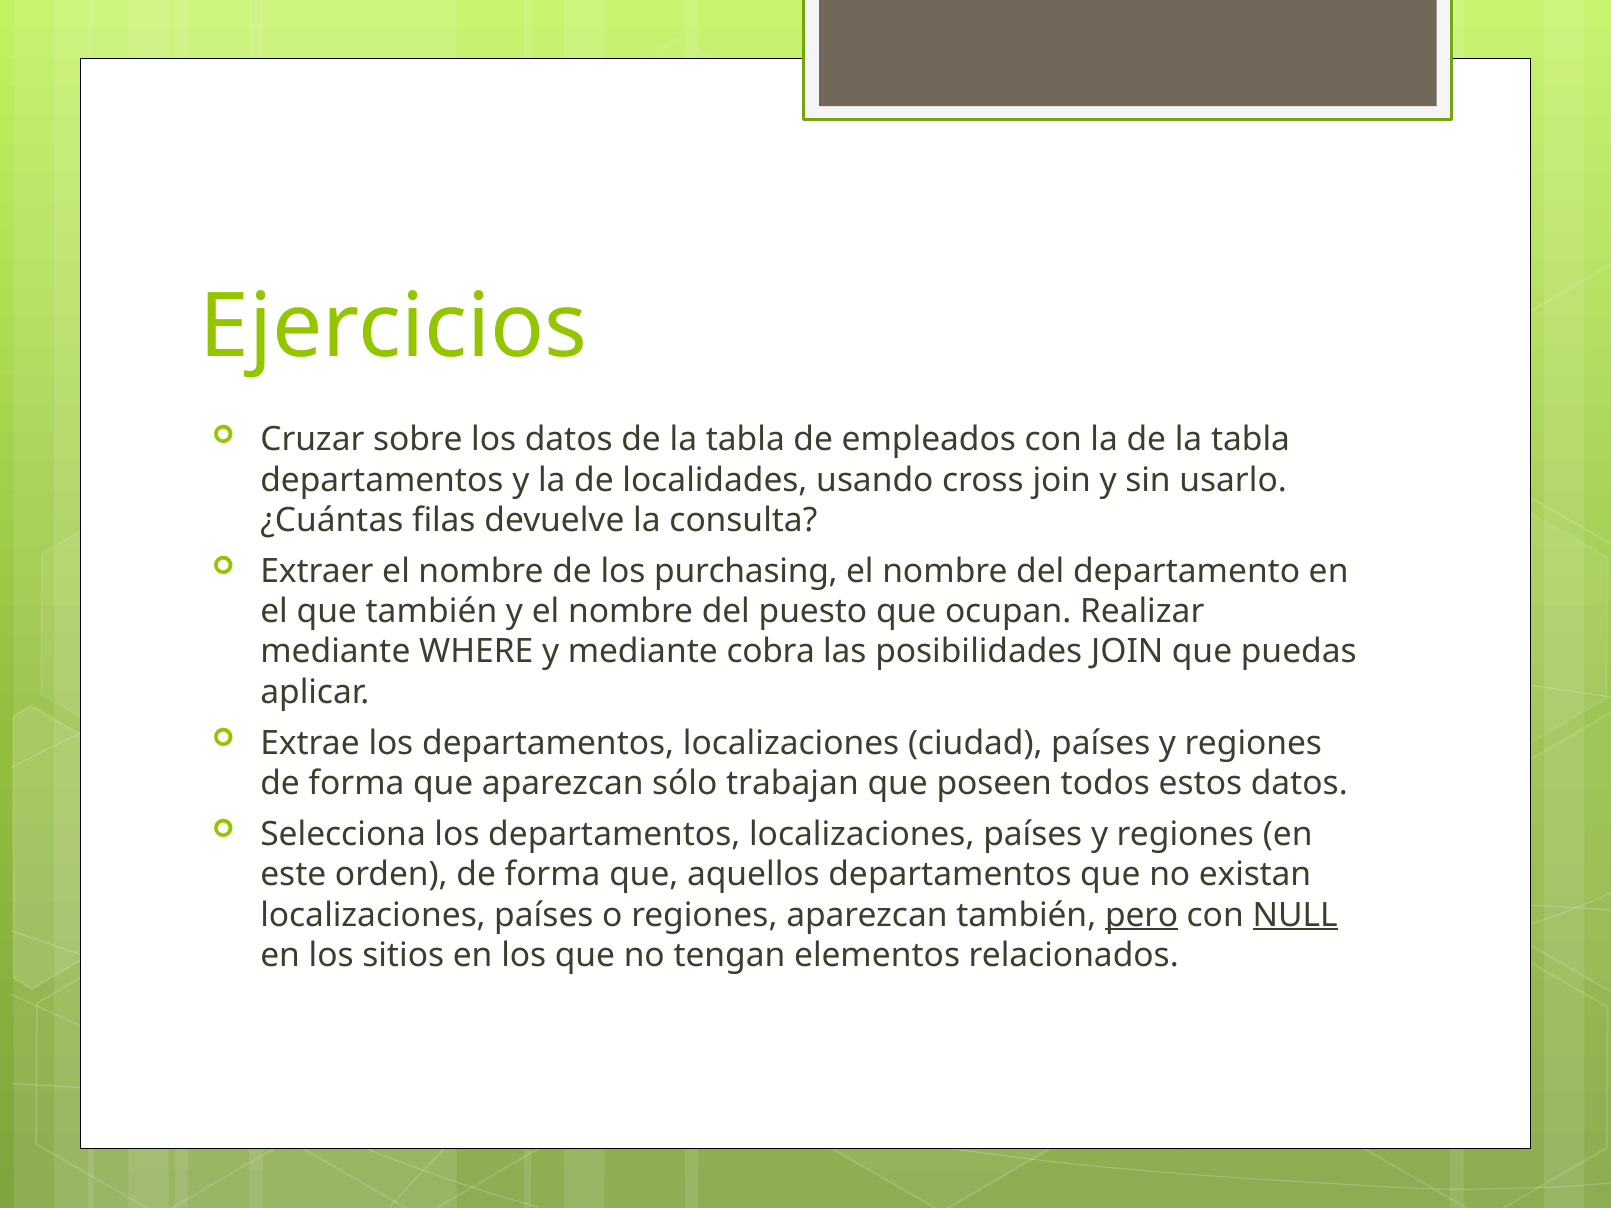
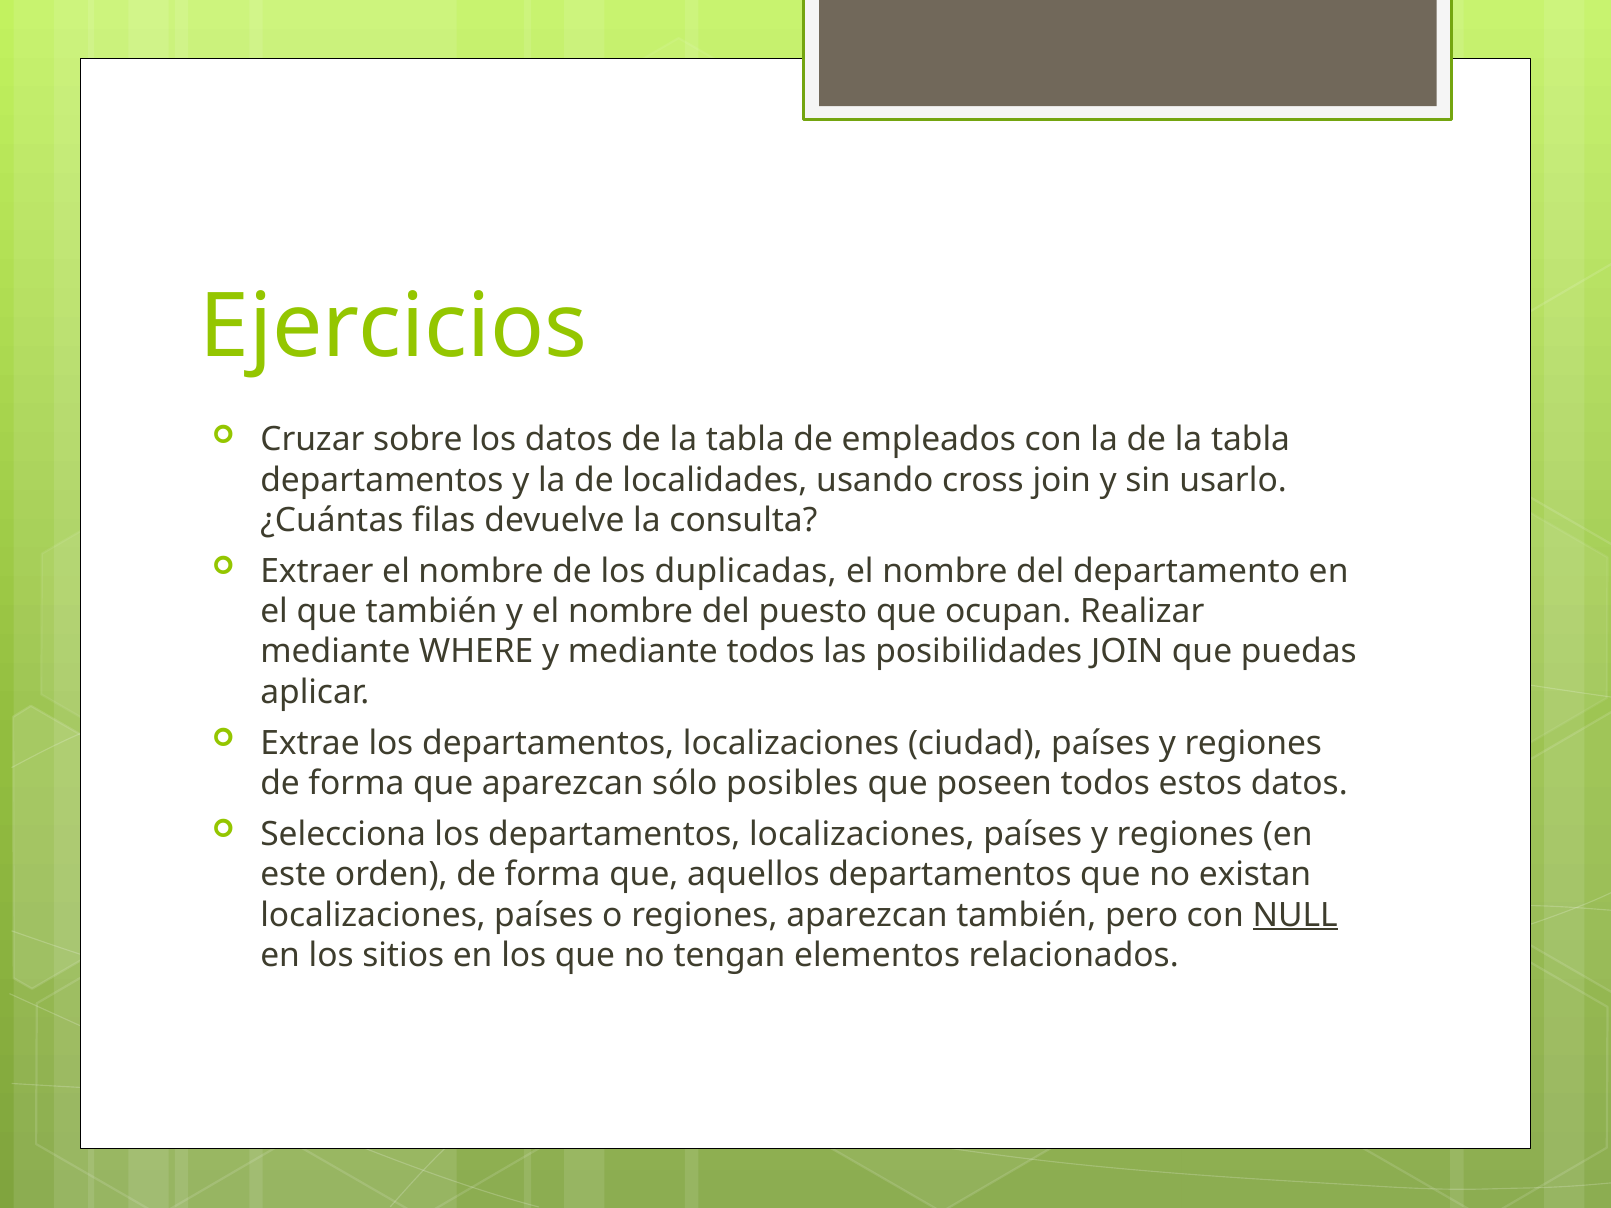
purchasing: purchasing -> duplicadas
mediante cobra: cobra -> todos
trabajan: trabajan -> posibles
pero underline: present -> none
